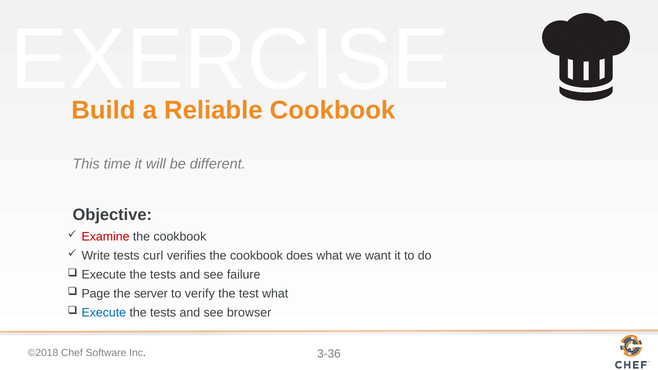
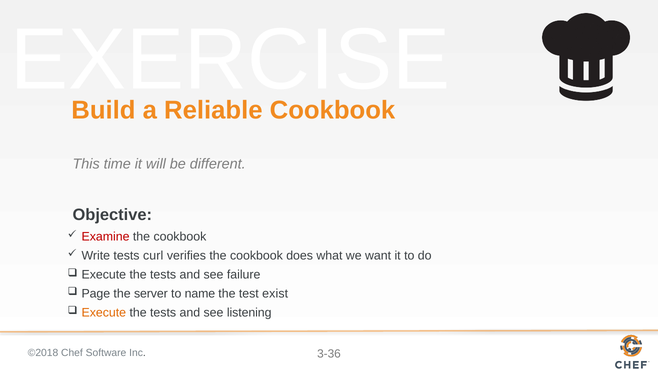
verify: verify -> name
test what: what -> exist
Execute at (104, 313) colour: blue -> orange
browser: browser -> listening
